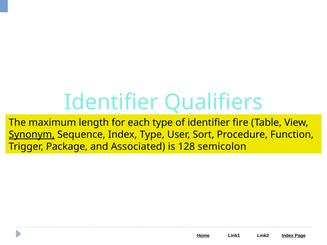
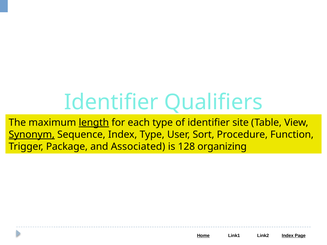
length underline: none -> present
fire: fire -> site
semicolon: semicolon -> organizing
